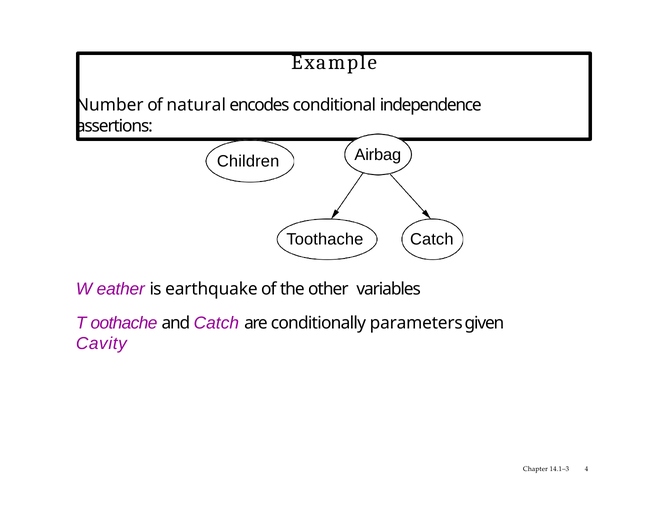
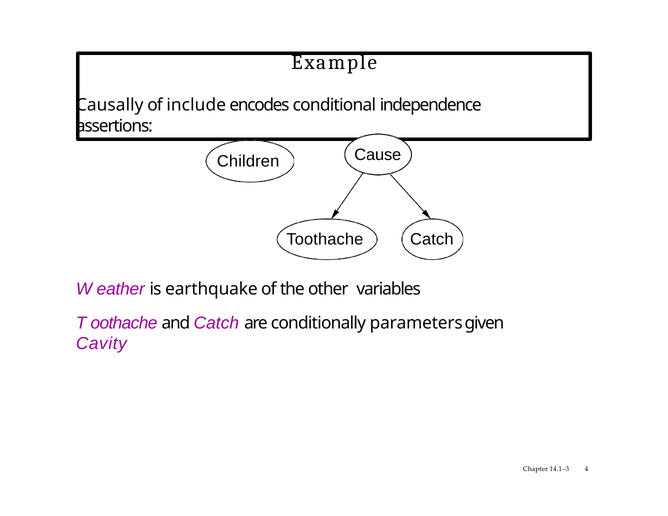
Number: Number -> Causally
natural: natural -> include
Airbag: Airbag -> Cause
